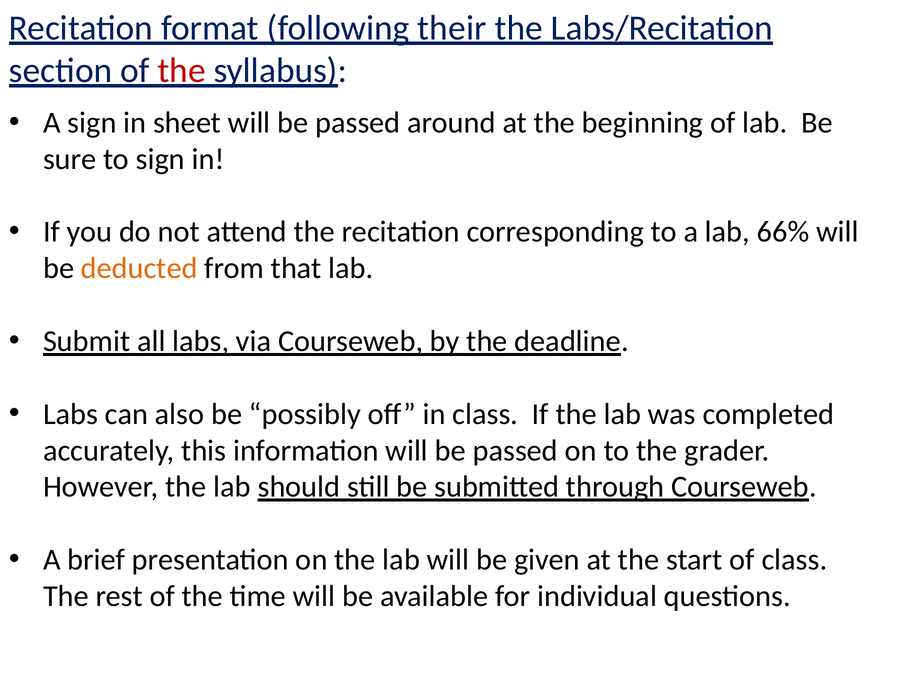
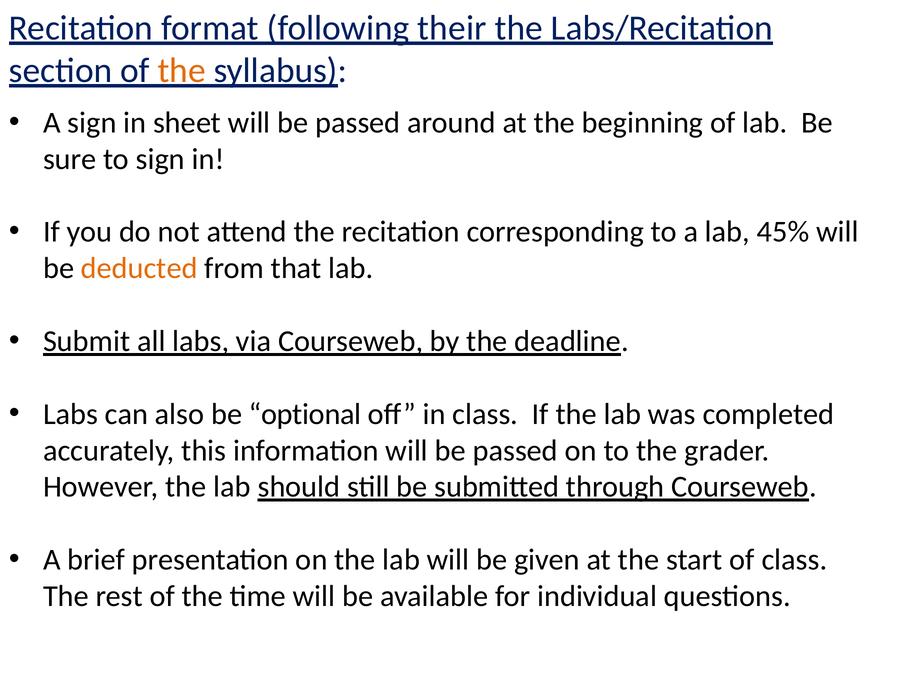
the at (182, 71) colour: red -> orange
66%: 66% -> 45%
possibly: possibly -> optional
